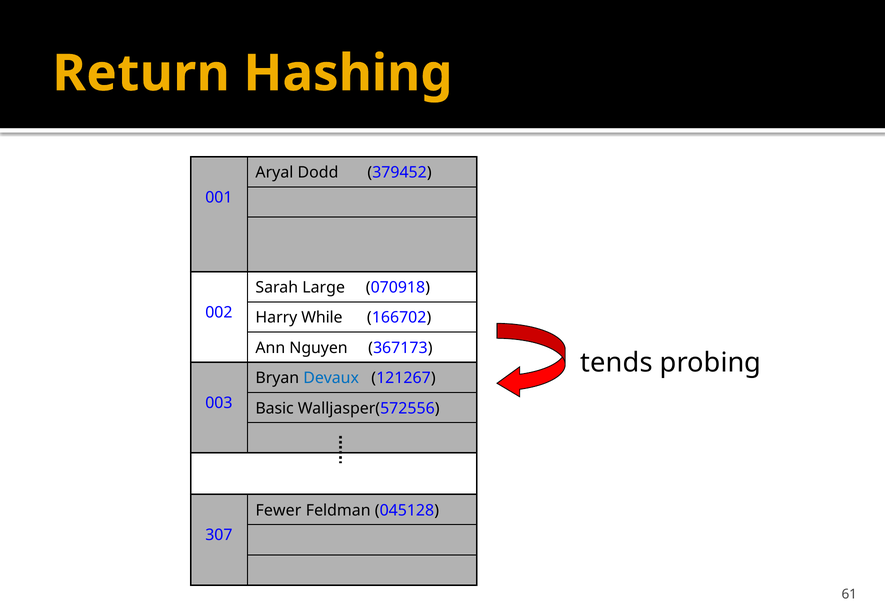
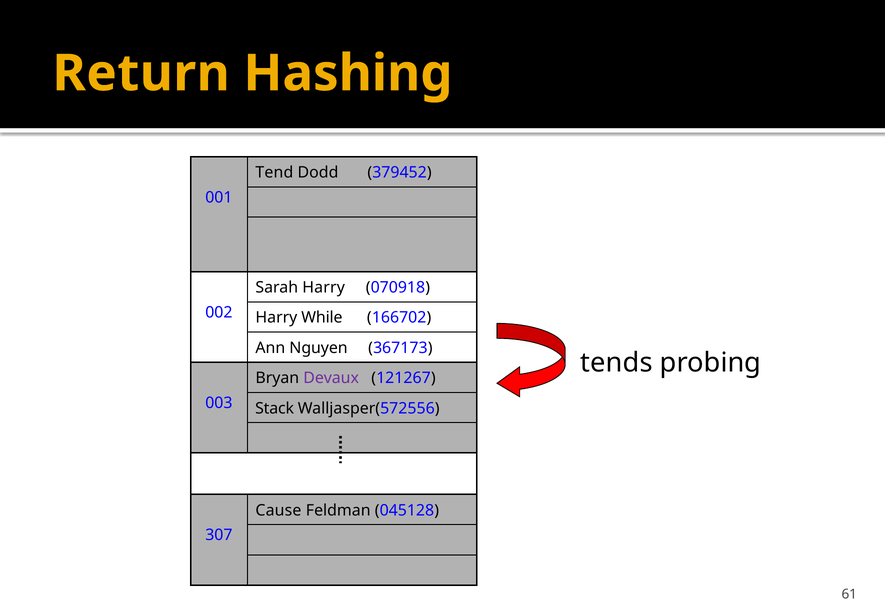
Aryal: Aryal -> Tend
Sarah Large: Large -> Harry
Devaux colour: blue -> purple
Basic: Basic -> Stack
Fewer: Fewer -> Cause
